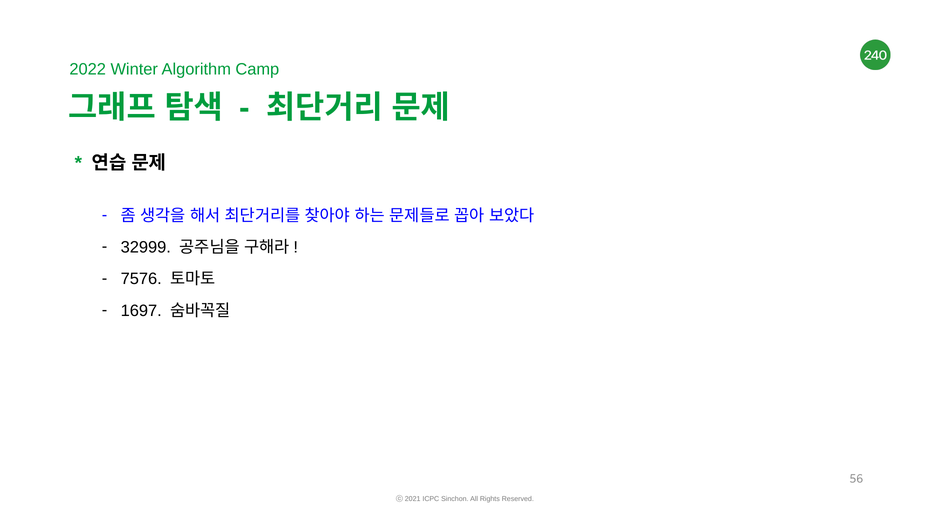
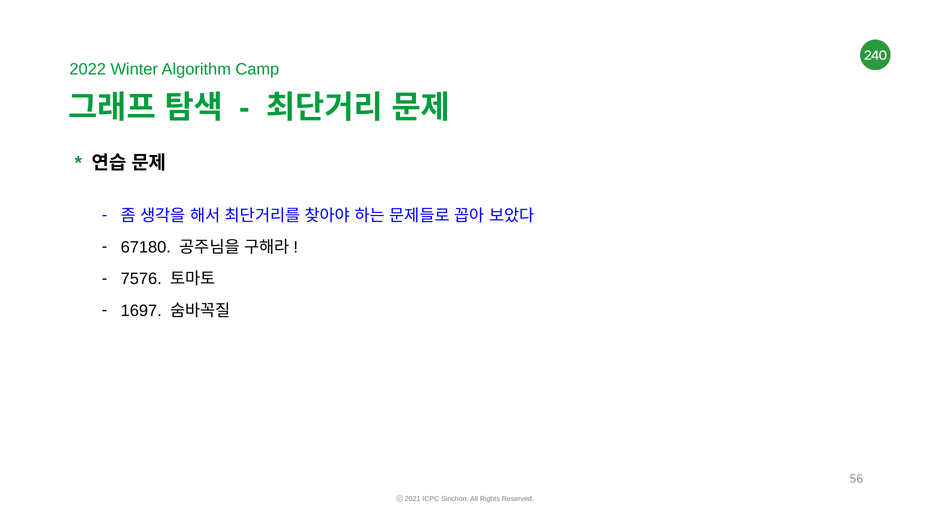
32999: 32999 -> 67180
